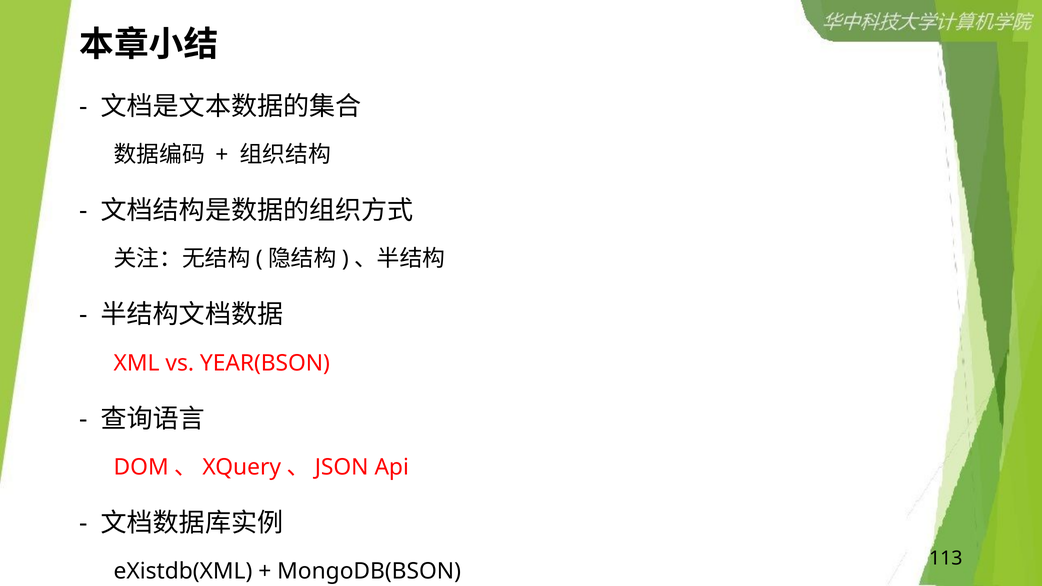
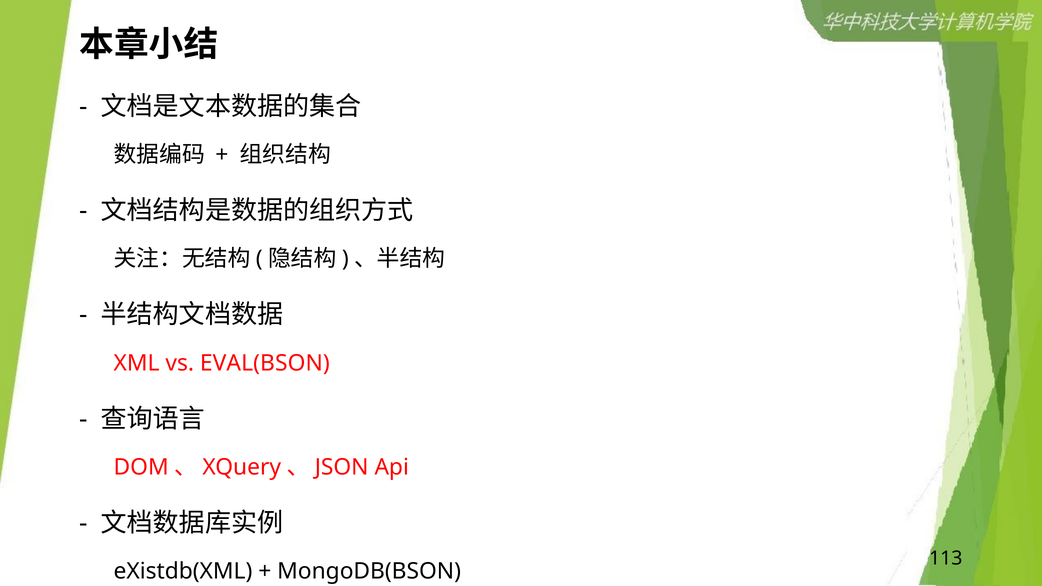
YEAR(BSON: YEAR(BSON -> EVAL(BSON
